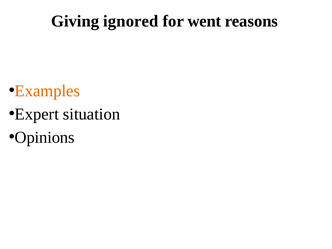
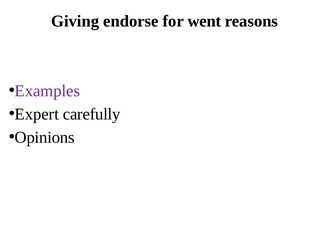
ignored: ignored -> endorse
Examples colour: orange -> purple
situation: situation -> carefully
